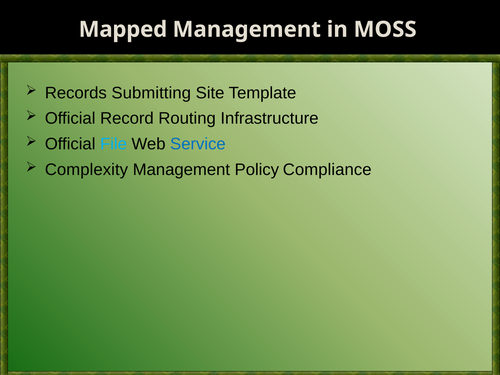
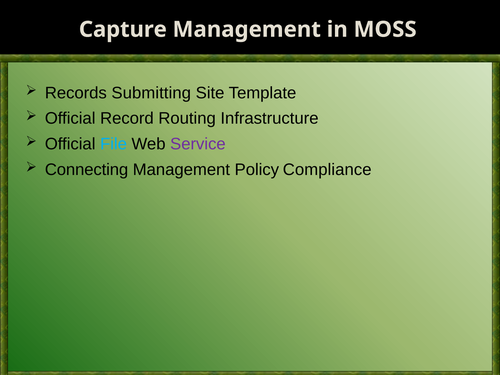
Mapped: Mapped -> Capture
Service colour: blue -> purple
Complexity: Complexity -> Connecting
